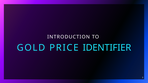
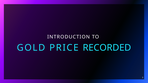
IDENTIFIER: IDENTIFIER -> RECORDED
